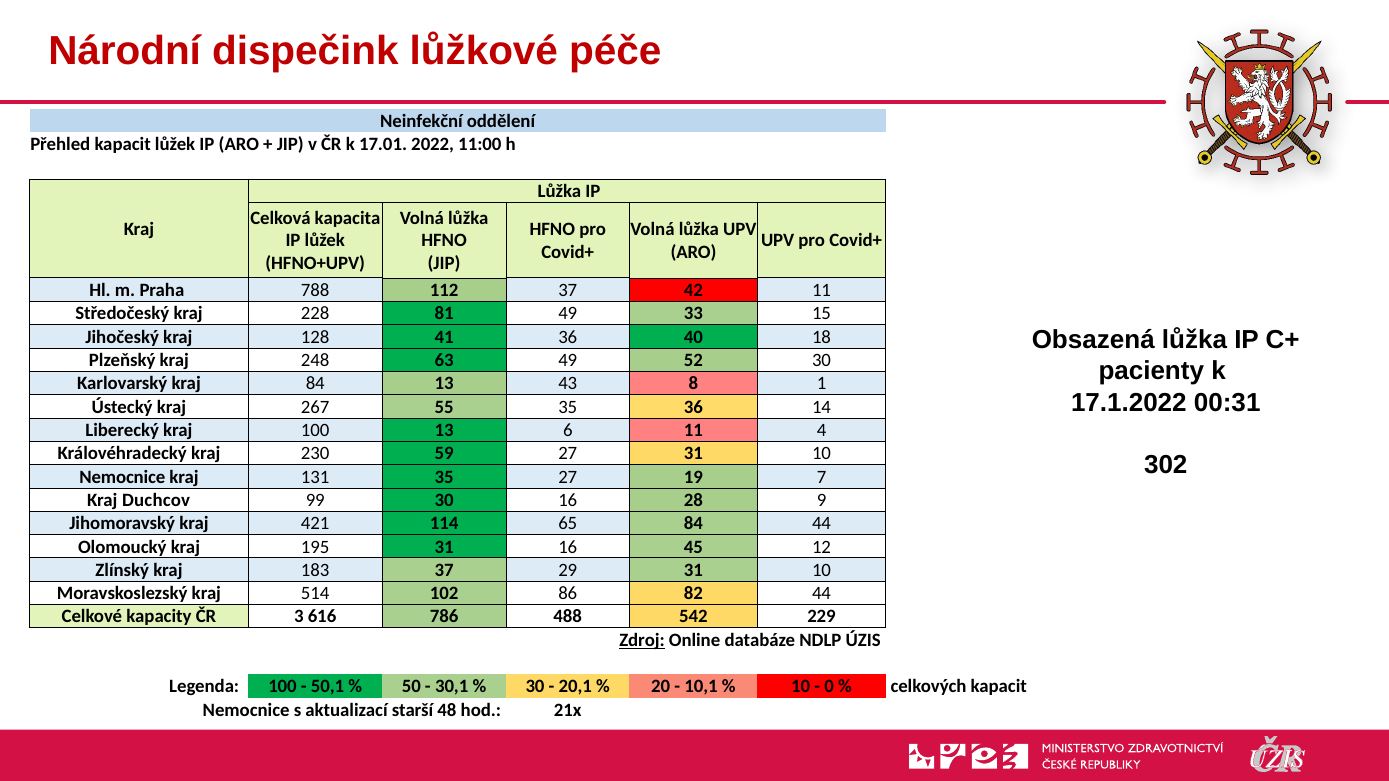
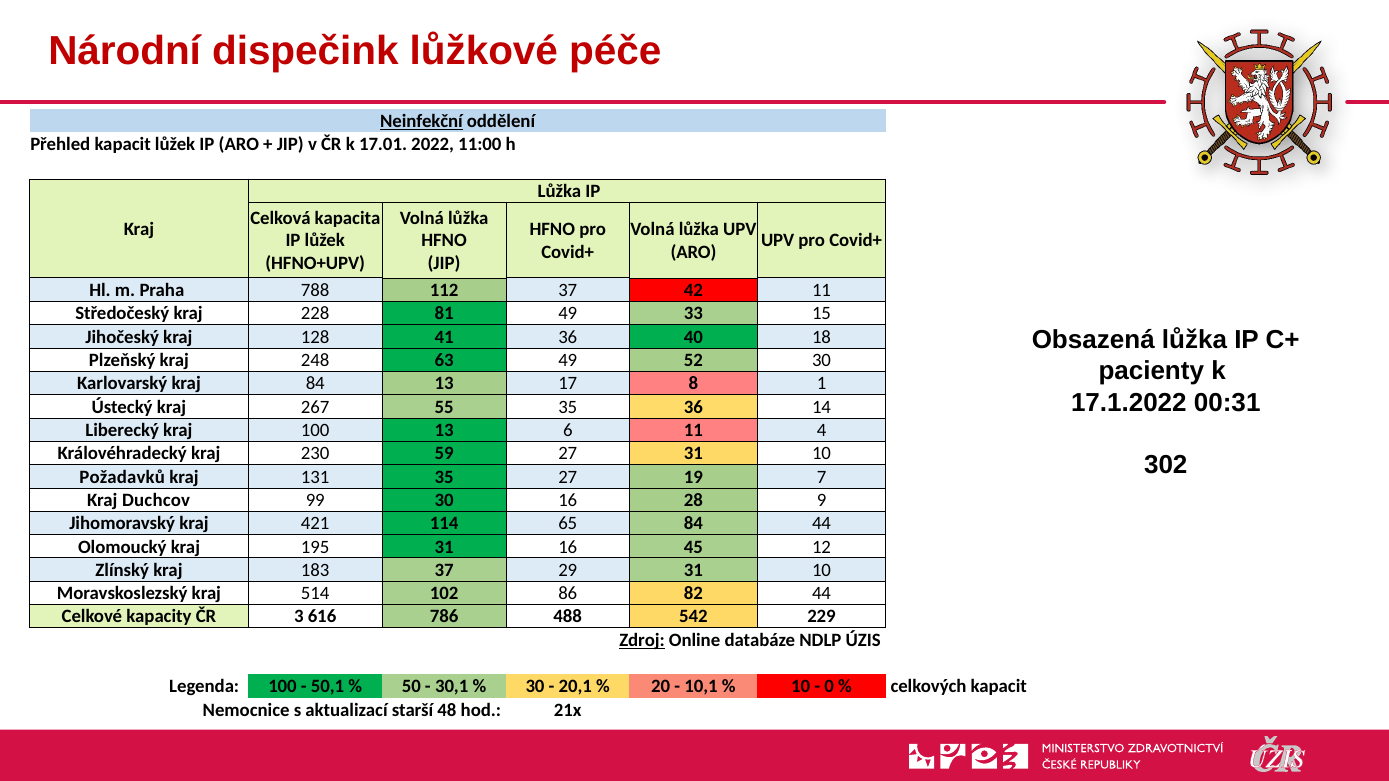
Neinfekční underline: none -> present
43: 43 -> 17
Nemocnice at (122, 477): Nemocnice -> Požadavků
